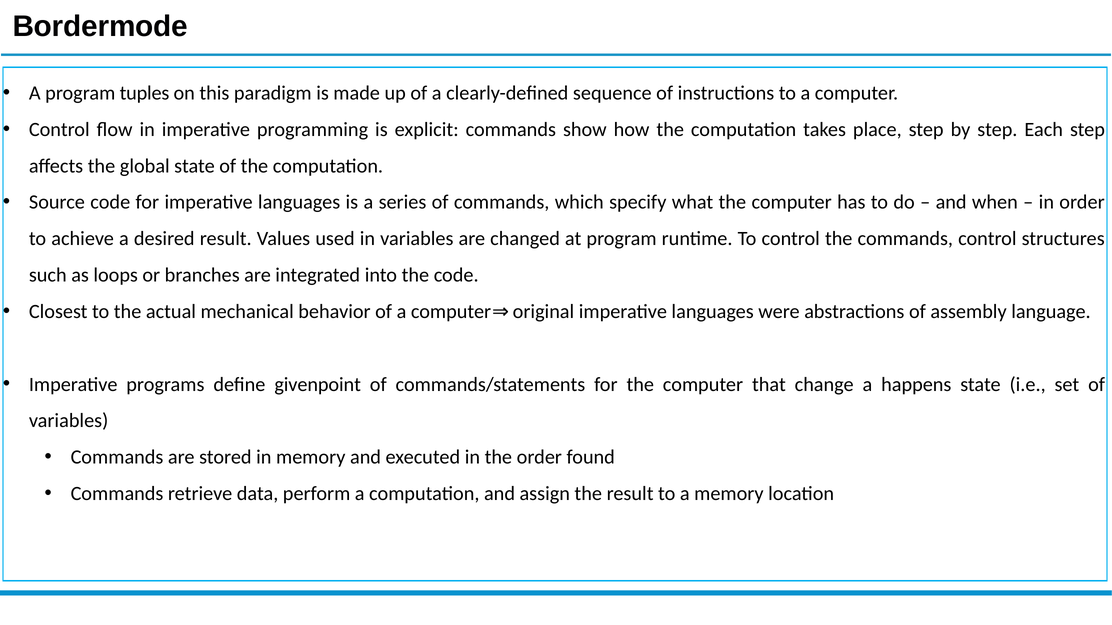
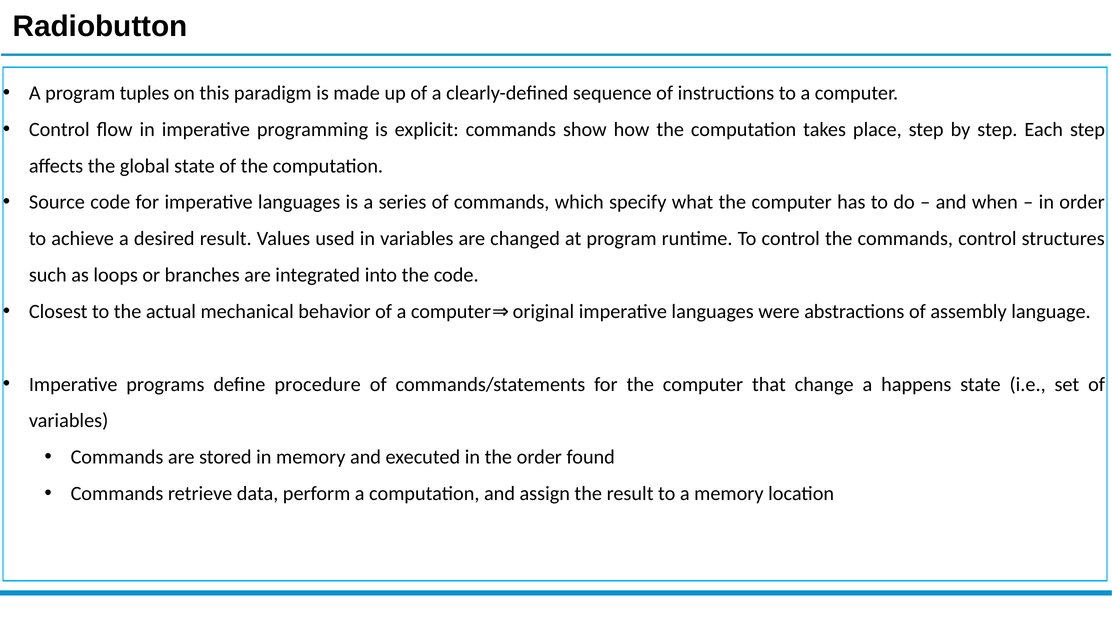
Bordermode: Bordermode -> Radiobutton
givenpoint: givenpoint -> procedure
